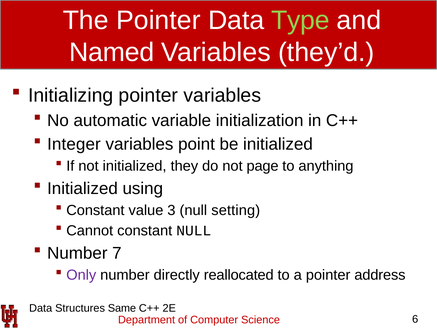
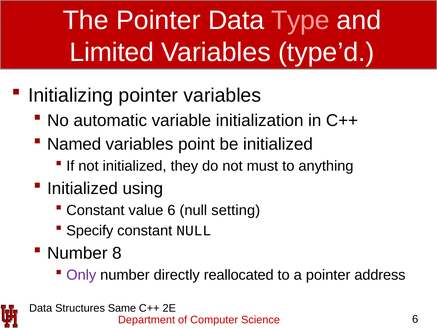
Type colour: light green -> pink
Named: Named -> Limited
they’d: they’d -> type’d
Integer: Integer -> Named
page: page -> must
value 3: 3 -> 6
Cannot: Cannot -> Specify
7: 7 -> 8
